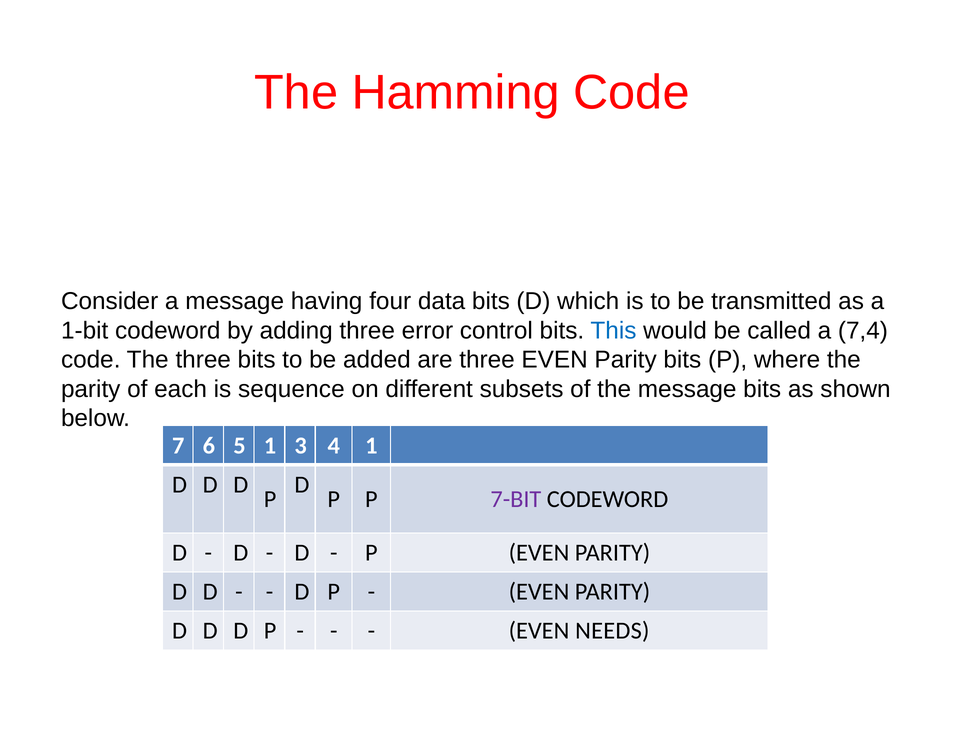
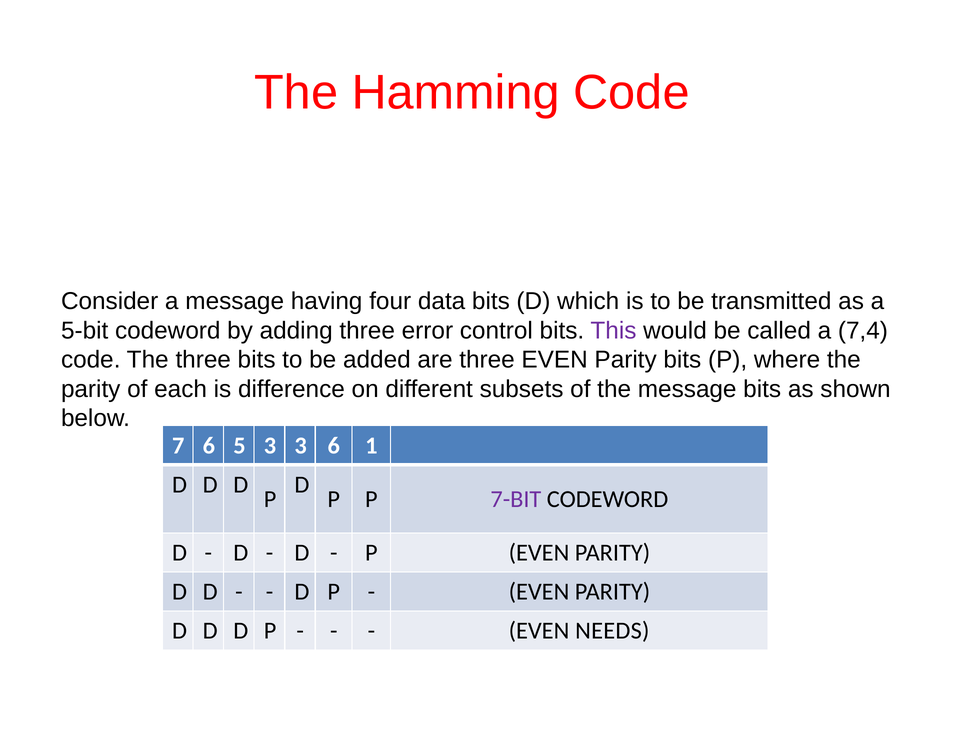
1-bit: 1-bit -> 5-bit
This colour: blue -> purple
sequence: sequence -> difference
5 1: 1 -> 3
3 4: 4 -> 6
